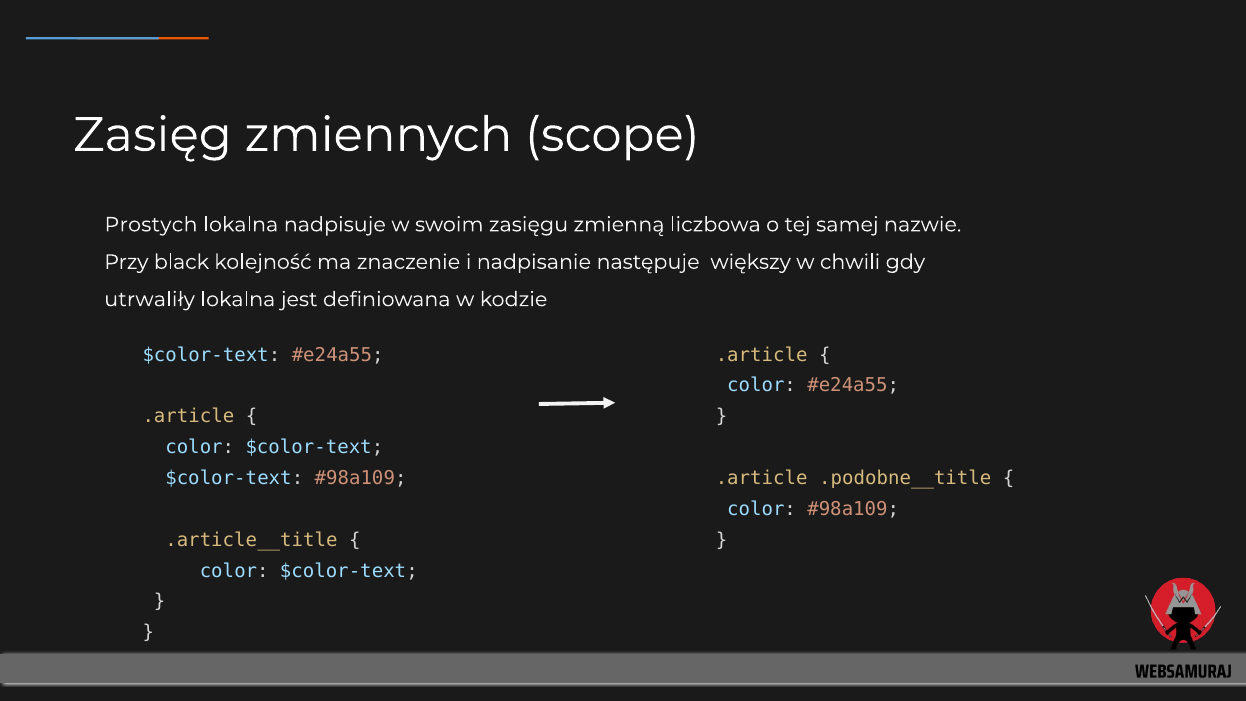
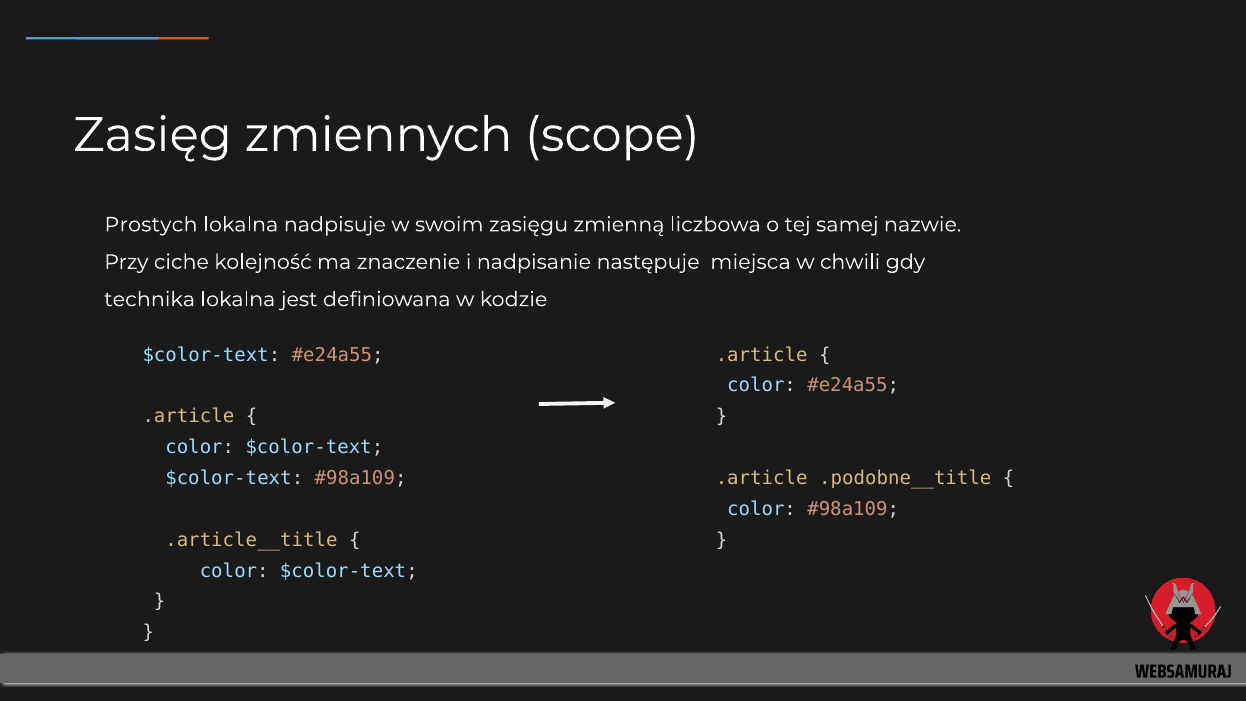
black: black -> ciche
większy: większy -> miejsca
utrwaliły: utrwaliły -> technika
